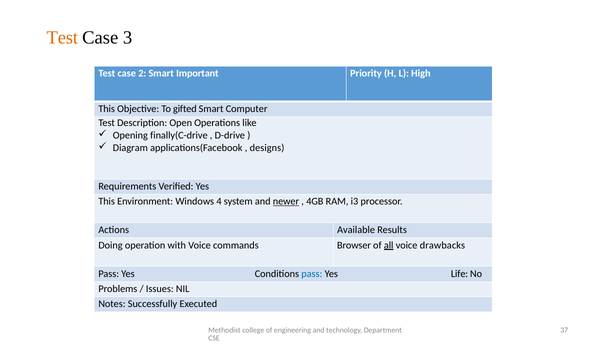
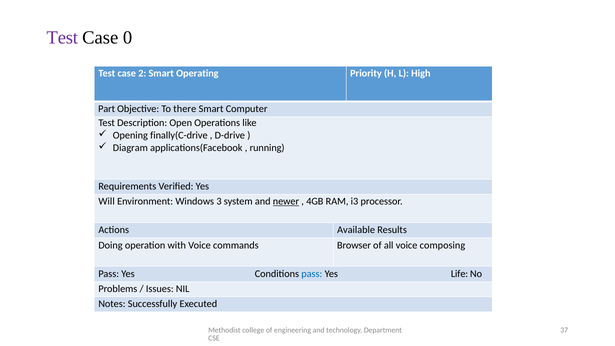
Test at (62, 38) colour: orange -> purple
3: 3 -> 0
Important: Important -> Operating
This at (107, 109): This -> Part
gifted: gifted -> there
designs: designs -> running
This at (107, 201): This -> Will
4: 4 -> 3
all underline: present -> none
drawbacks: drawbacks -> composing
